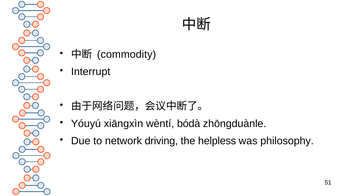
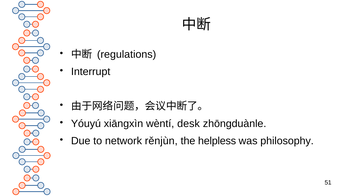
commodity: commodity -> regulations
bódà: bódà -> desk
driving: driving -> rěnjùn
